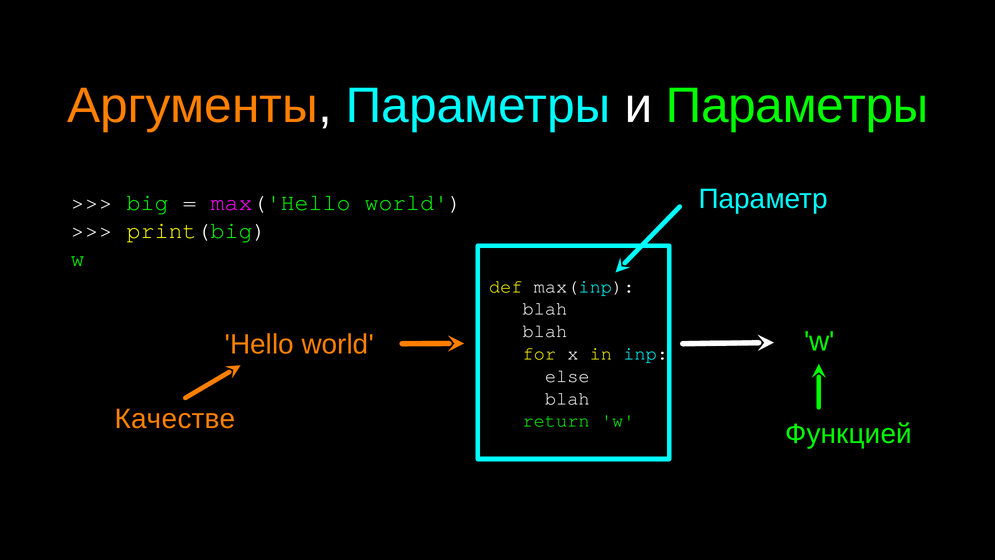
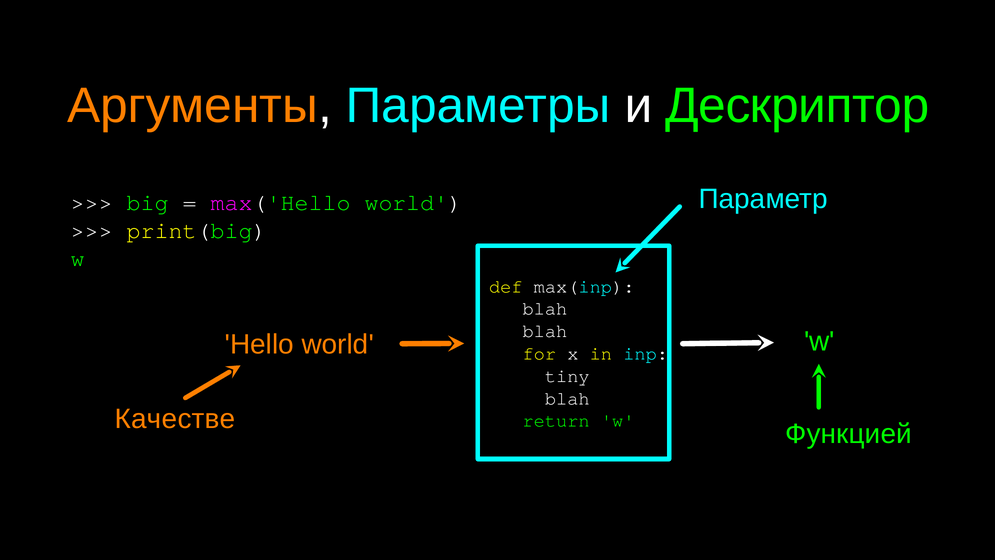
и Параметры: Параметры -> Дескриптор
else: else -> tiny
